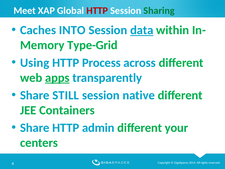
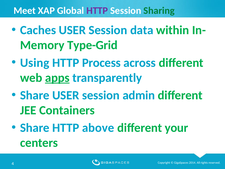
HTTP at (97, 11) colour: red -> purple
Caches INTO: INTO -> USER
data underline: present -> none
Share STILL: STILL -> USER
native: native -> admin
admin: admin -> above
